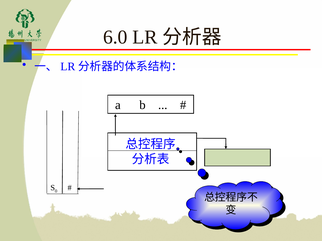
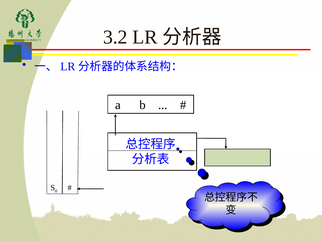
6.0: 6.0 -> 3.2
